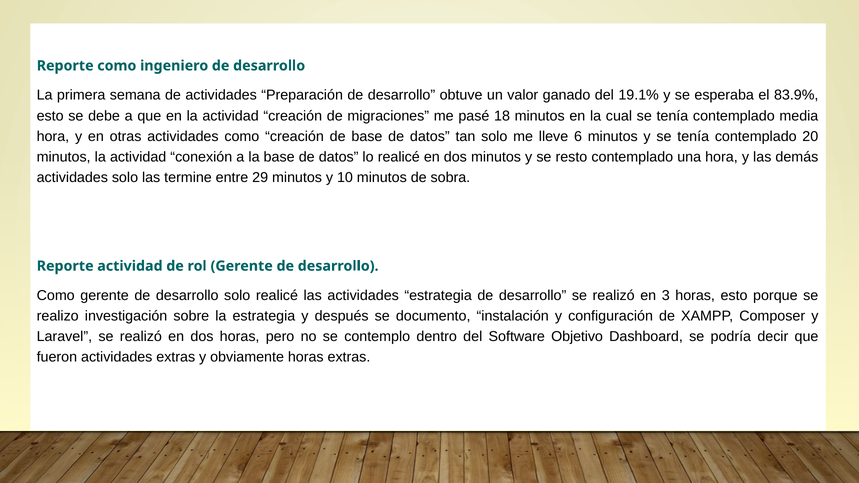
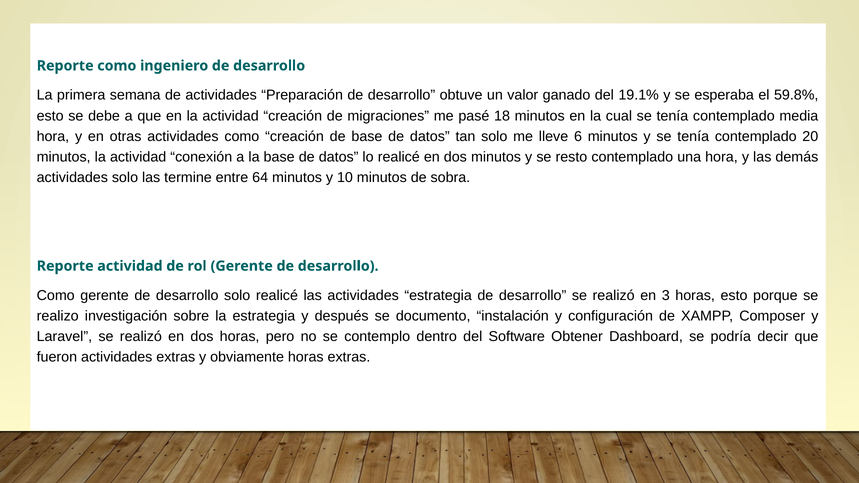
83.9%: 83.9% -> 59.8%
29: 29 -> 64
Objetivo: Objetivo -> Obtener
